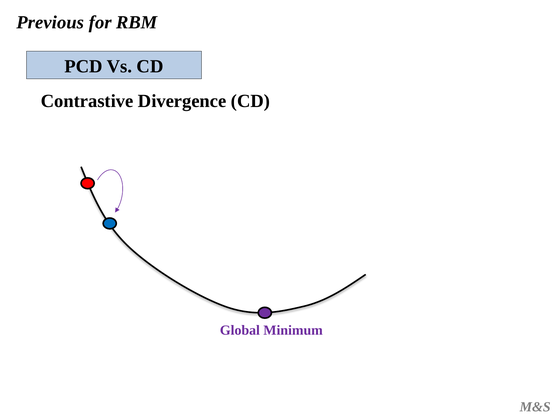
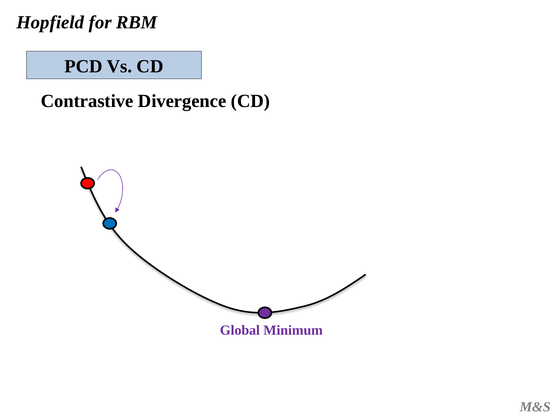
Previous: Previous -> Hopfield
